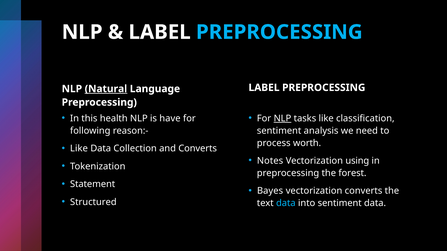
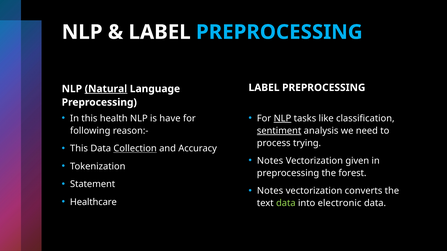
sentiment at (279, 131) underline: none -> present
worth: worth -> trying
Like at (79, 149): Like -> This
Collection underline: none -> present
and Converts: Converts -> Accuracy
using: using -> given
Bayes at (270, 191): Bayes -> Notes
Structured: Structured -> Healthcare
data at (286, 204) colour: light blue -> light green
into sentiment: sentiment -> electronic
